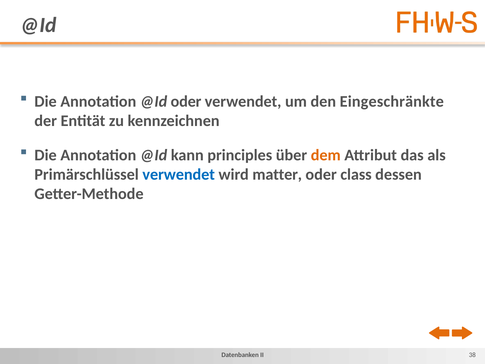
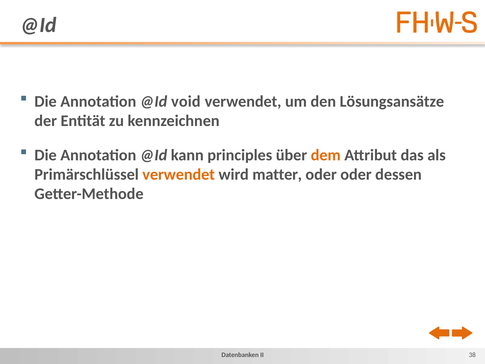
@Id oder: oder -> void
Eingeschränkte: Eingeschränkte -> Lösungsansätze
verwendet at (179, 174) colour: blue -> orange
oder class: class -> oder
